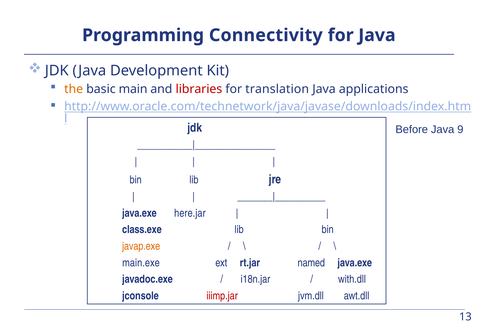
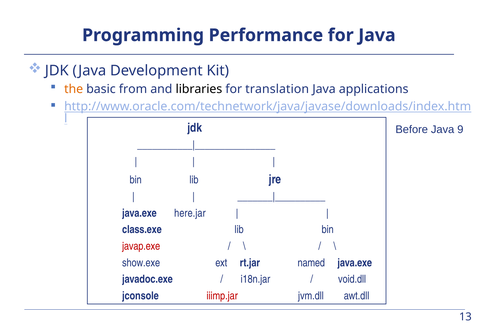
Connectivity: Connectivity -> Performance
main: main -> from
libraries colour: red -> black
javap.exe colour: orange -> red
main.exe: main.exe -> show.exe
with.dll: with.dll -> void.dll
